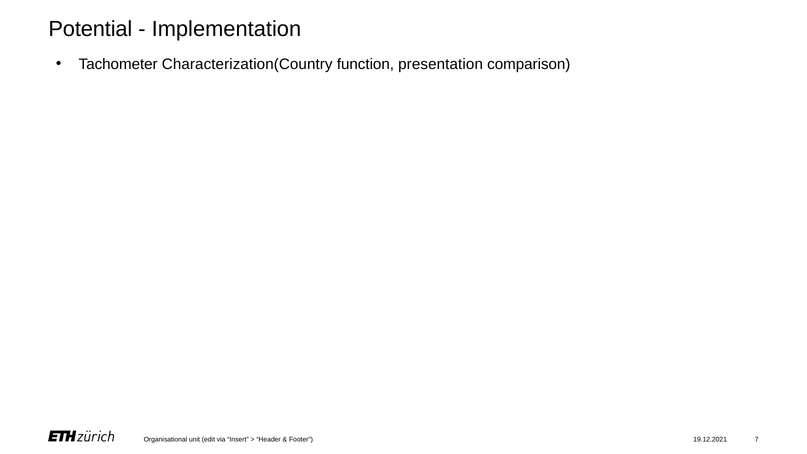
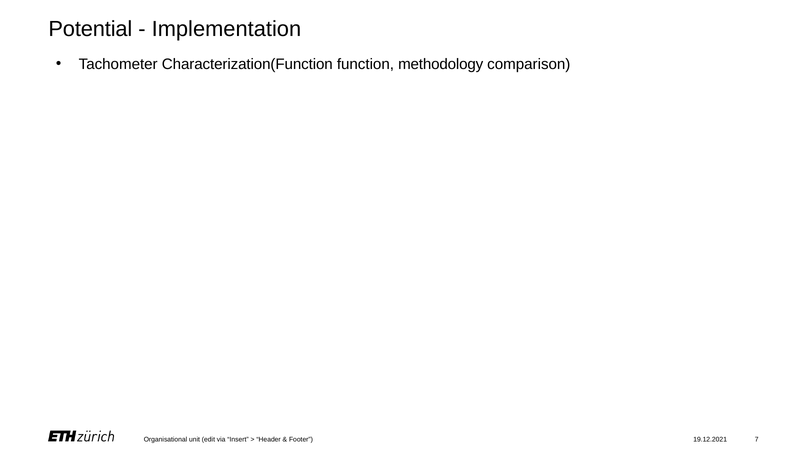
Characterization(Country: Characterization(Country -> Characterization(Function
presentation: presentation -> methodology
